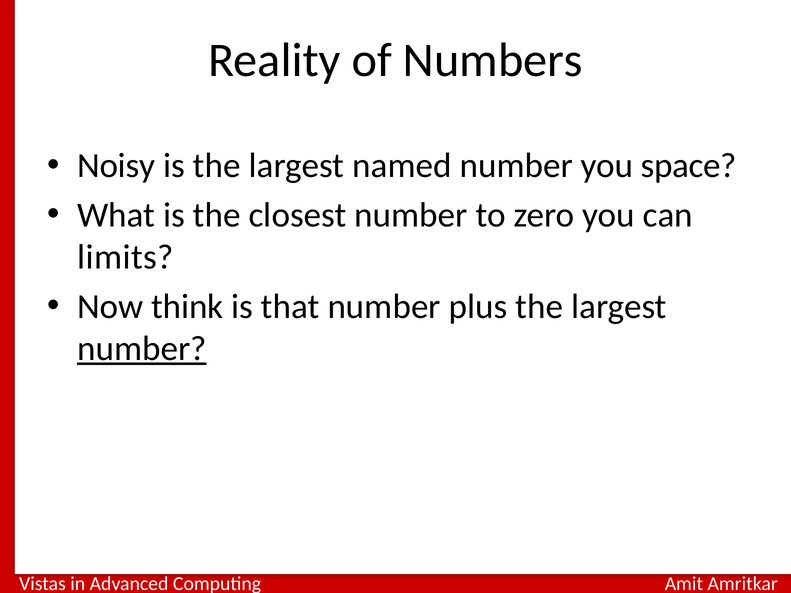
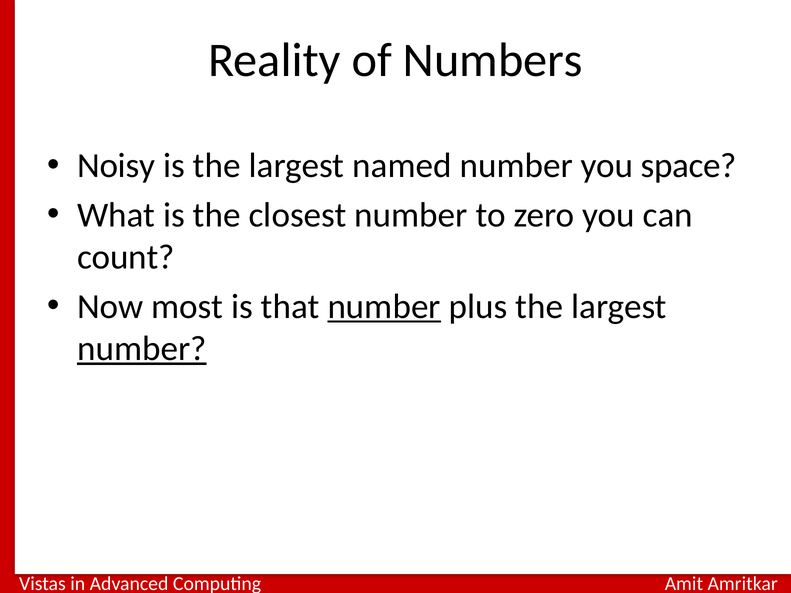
limits: limits -> count
think: think -> most
number at (384, 307) underline: none -> present
